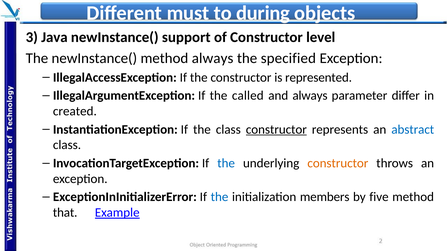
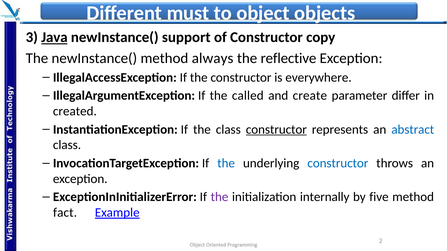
during: during -> object
Java underline: none -> present
level: level -> copy
specified: specified -> reflective
represented: represented -> everywhere
and always: always -> create
constructor at (338, 163) colour: orange -> blue
the at (220, 197) colour: blue -> purple
members: members -> internally
that: that -> fact
